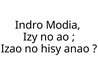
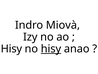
Modia: Modia -> Miovà
Izao at (11, 48): Izao -> Hisy
hisy at (51, 48) underline: none -> present
